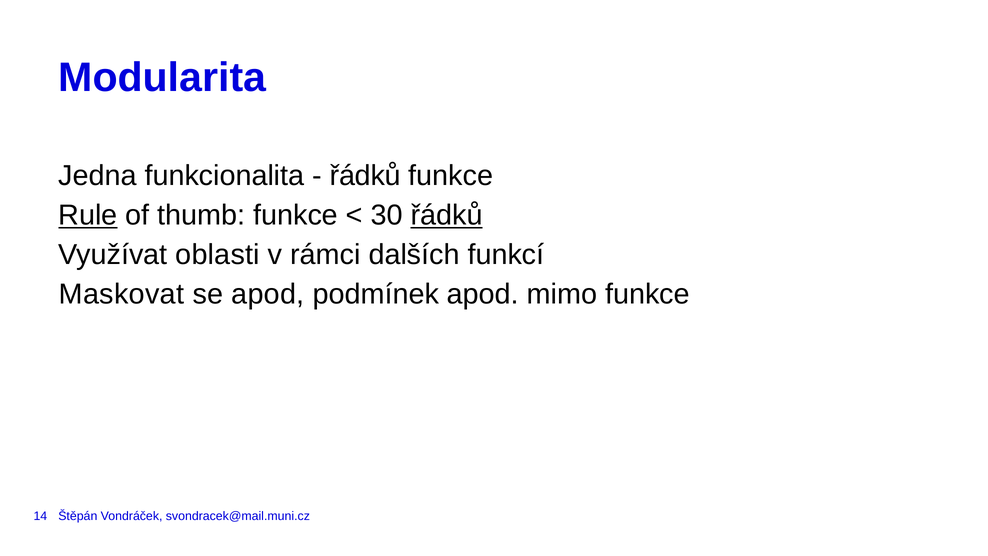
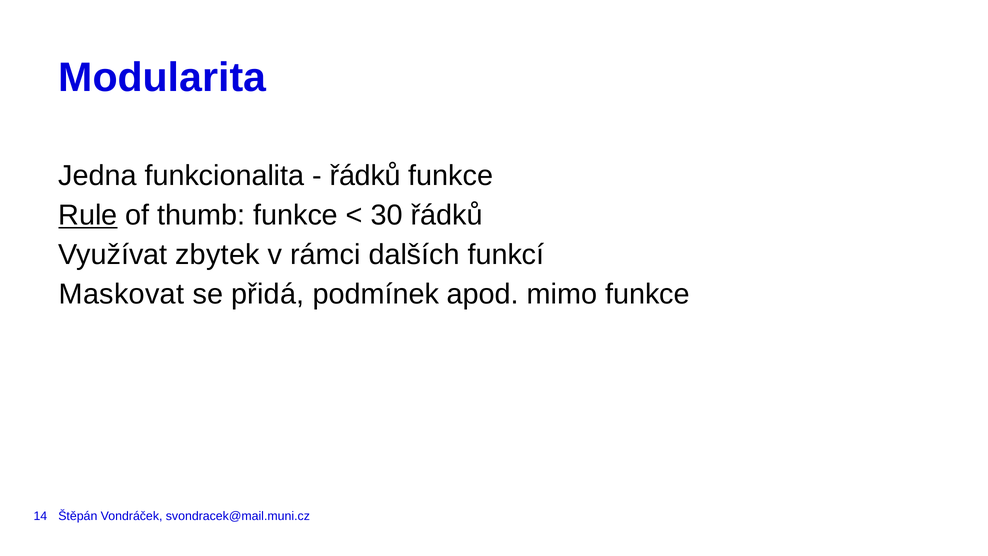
řádků at (447, 215) underline: present -> none
oblasti: oblasti -> zbytek
se apod: apod -> přidá
